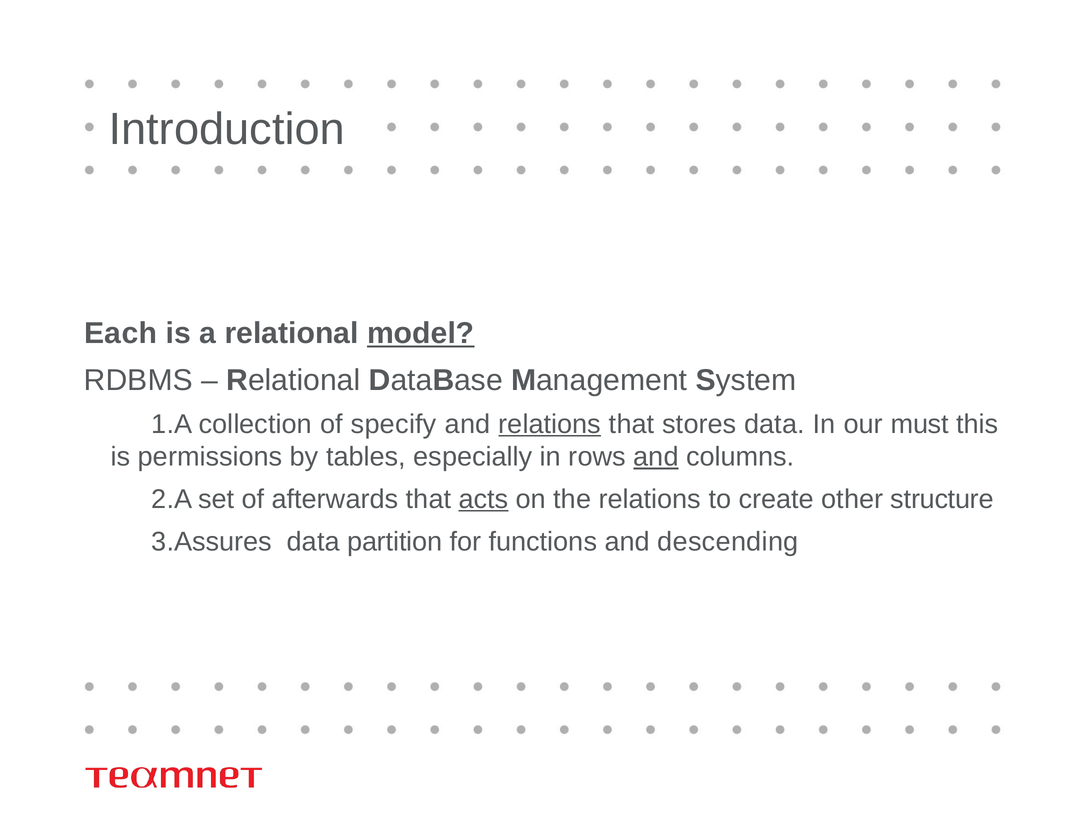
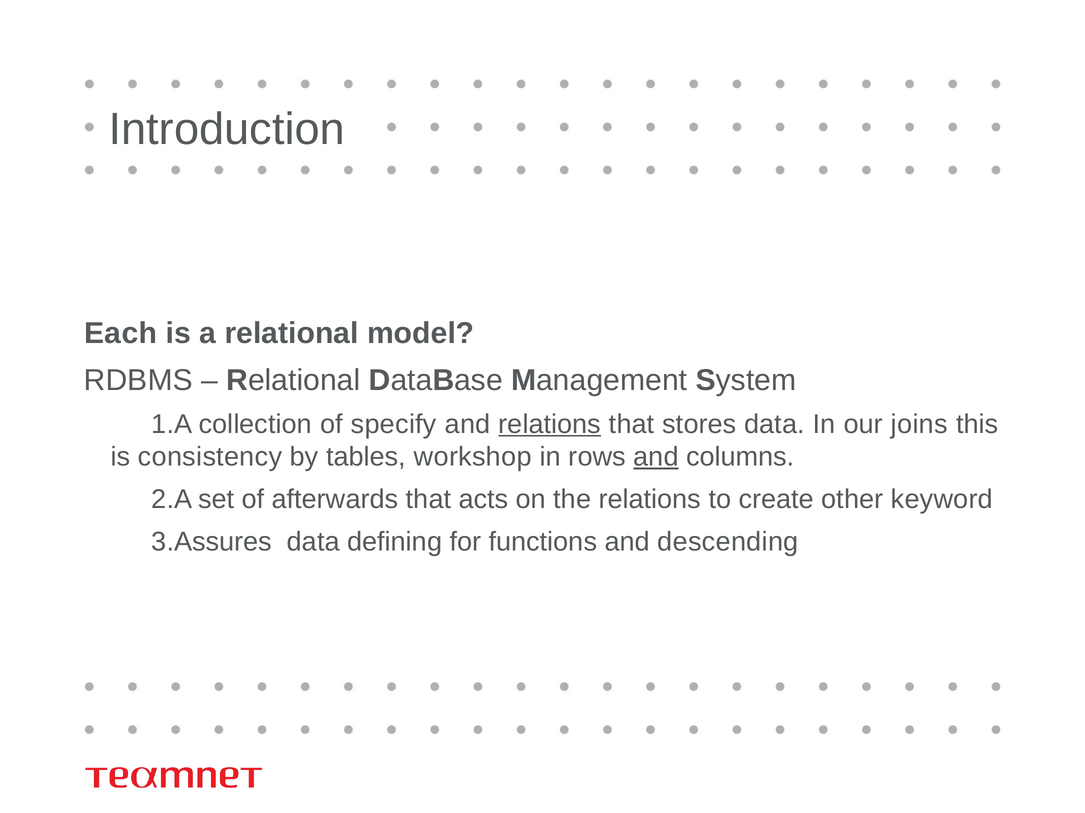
model underline: present -> none
must: must -> joins
permissions: permissions -> consistency
especially: especially -> workshop
acts underline: present -> none
structure: structure -> keyword
partition: partition -> defining
